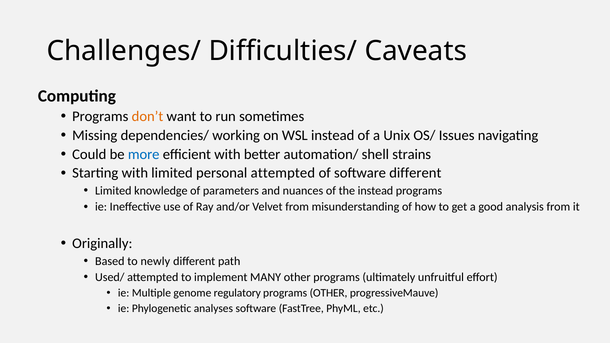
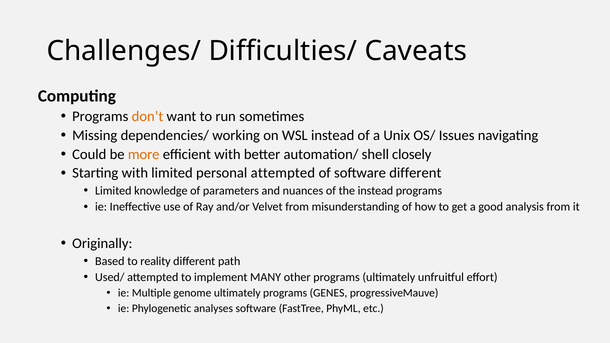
more colour: blue -> orange
strains: strains -> closely
newly: newly -> reality
genome regulatory: regulatory -> ultimately
programs OTHER: OTHER -> GENES
